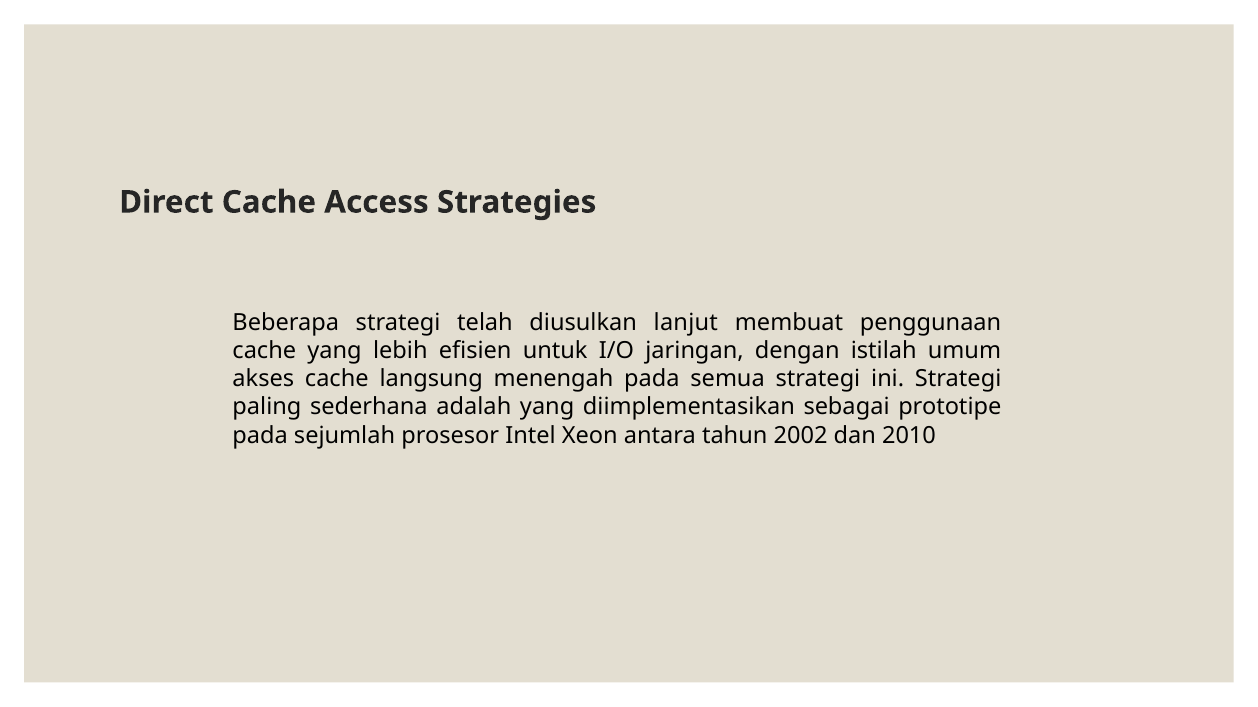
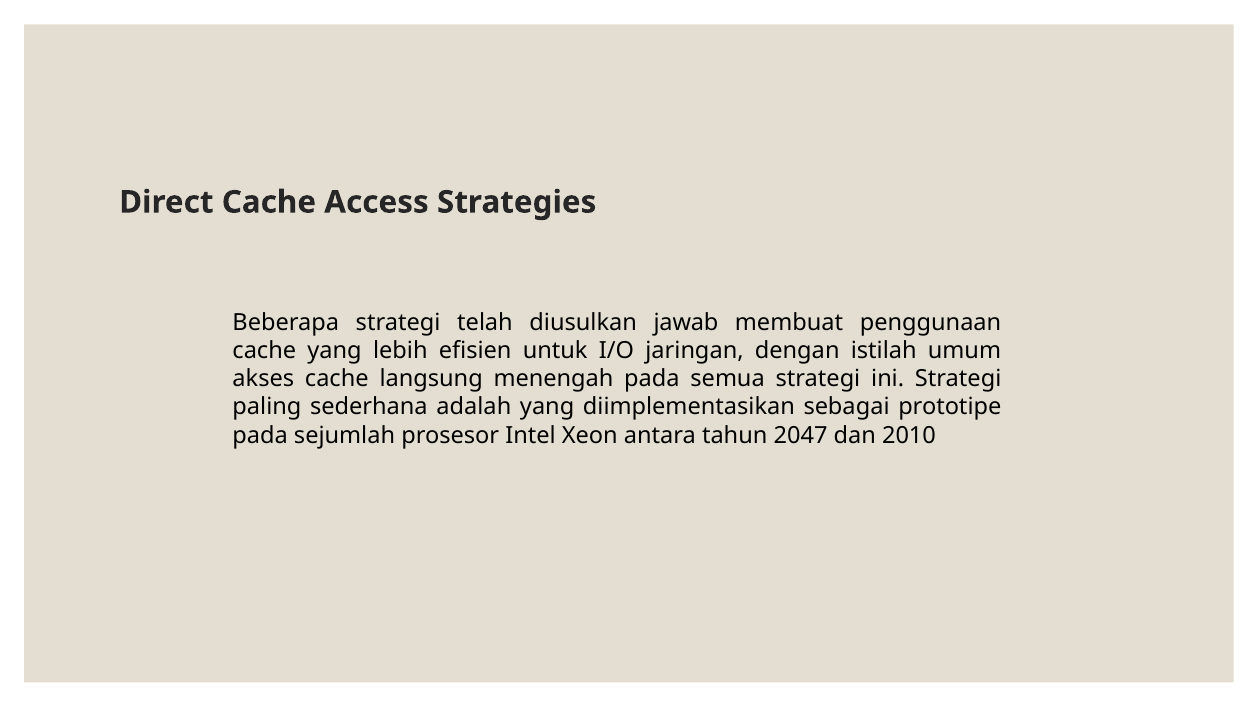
lanjut: lanjut -> jawab
2002: 2002 -> 2047
